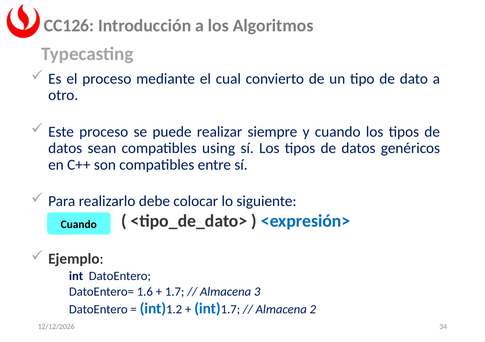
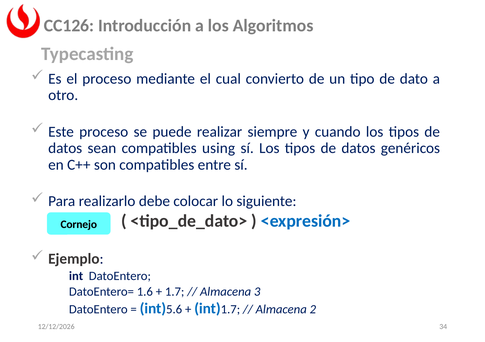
Cuando at (79, 224): Cuando -> Cornejo
1.2: 1.2 -> 5.6
